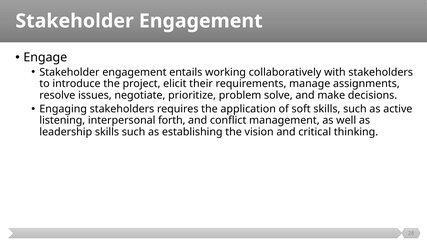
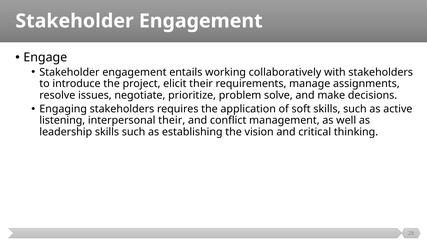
interpersonal forth: forth -> their
